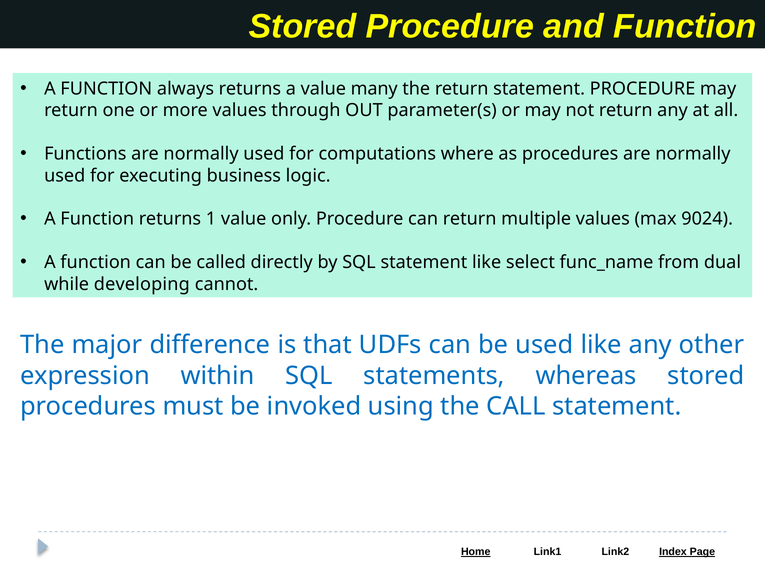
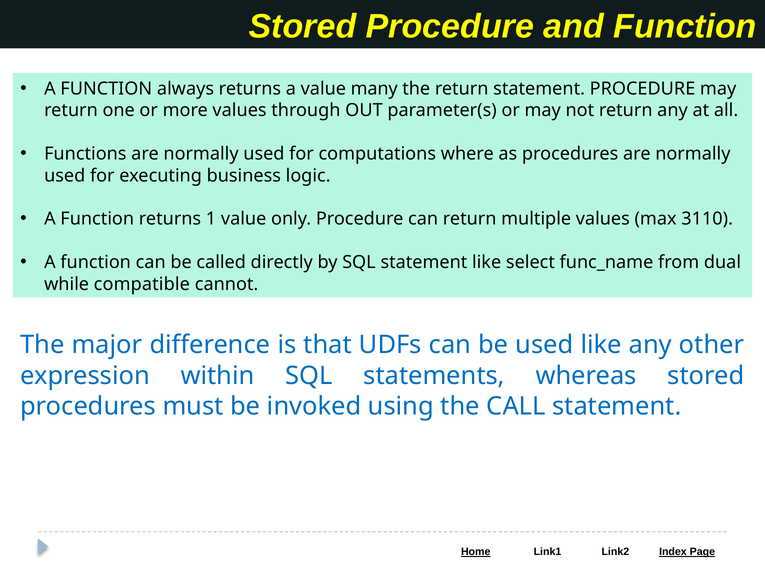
9024: 9024 -> 3110
developing: developing -> compatible
